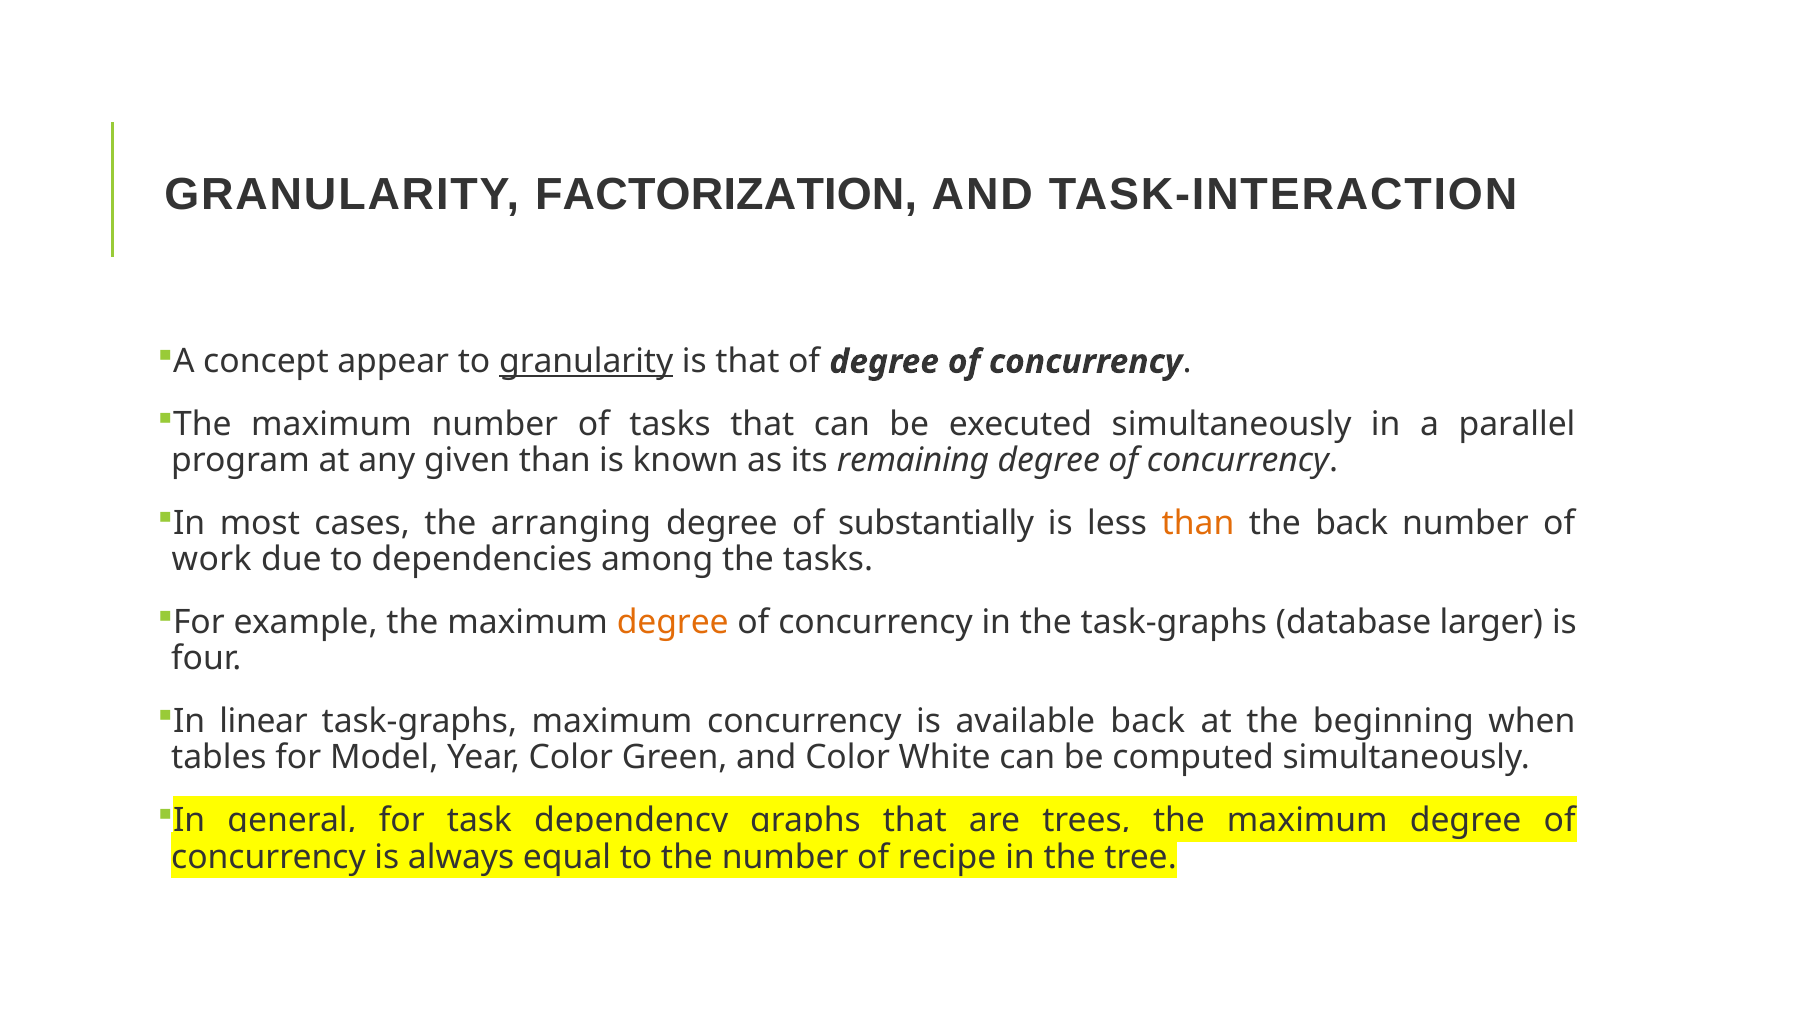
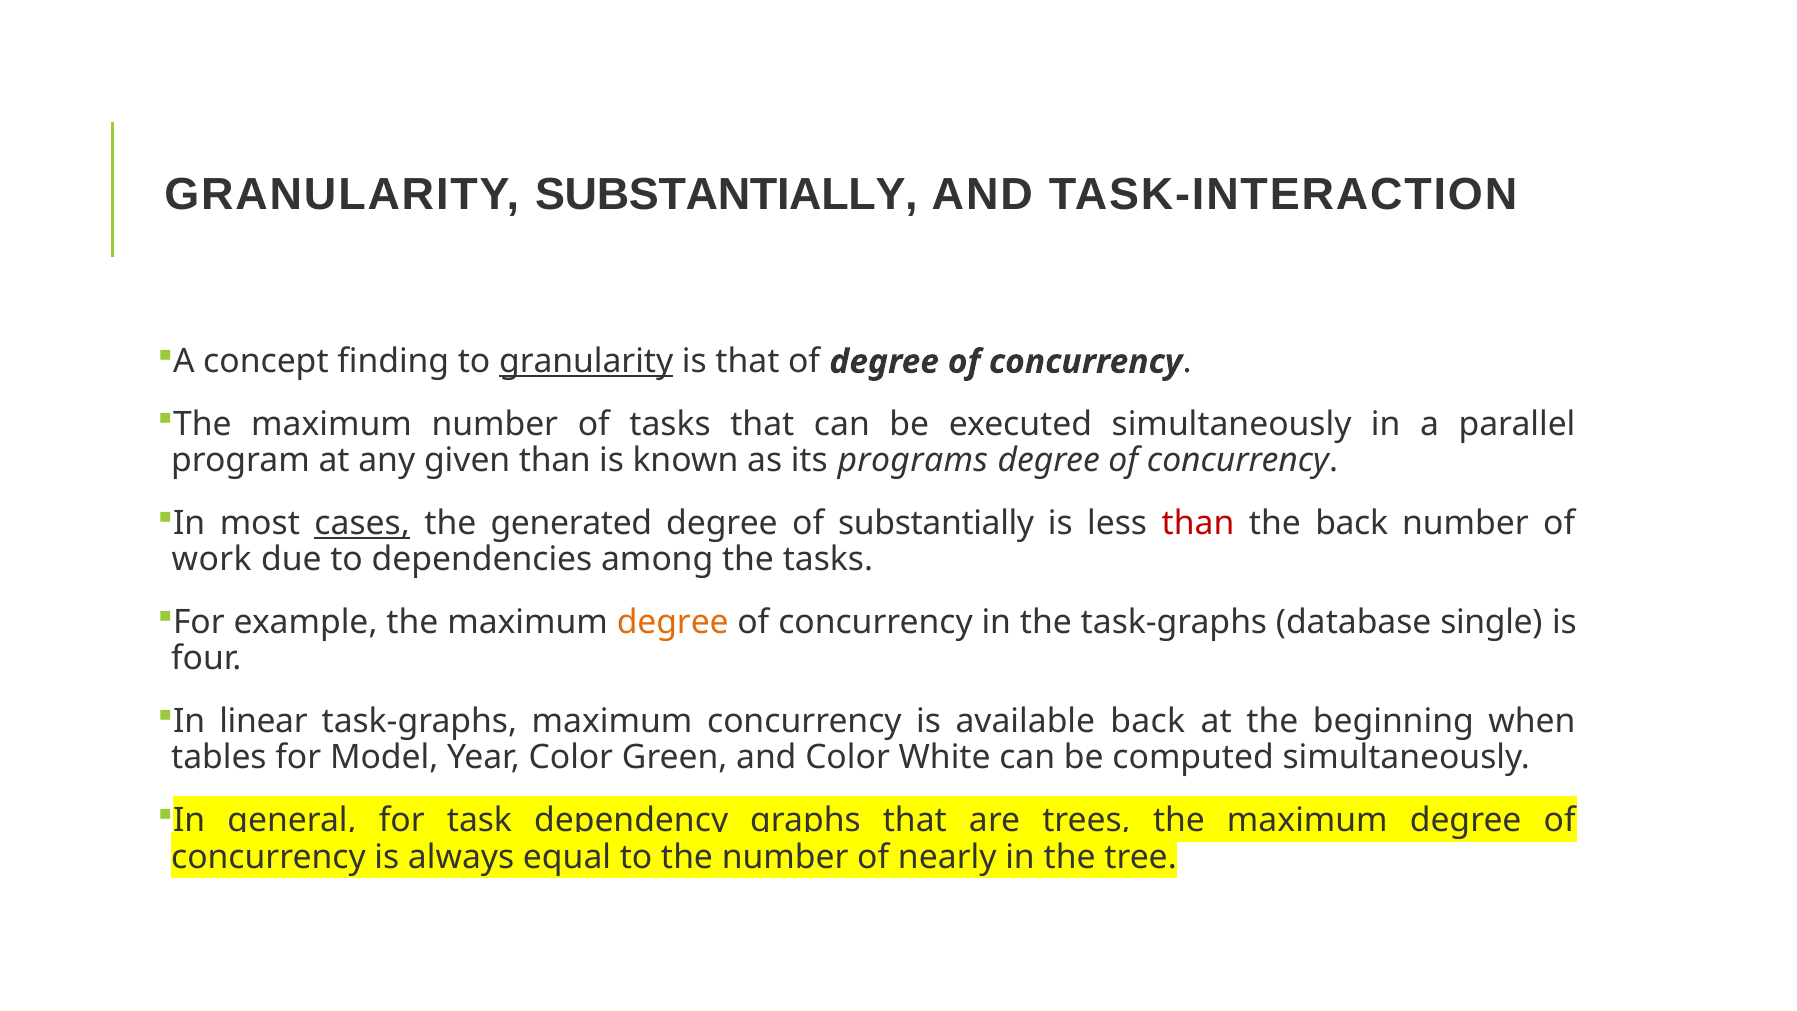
GRANULARITY FACTORIZATION: FACTORIZATION -> SUBSTANTIALLY
appear: appear -> finding
remaining: remaining -> programs
cases underline: none -> present
arranging: arranging -> generated
than at (1198, 523) colour: orange -> red
larger: larger -> single
recipe: recipe -> nearly
